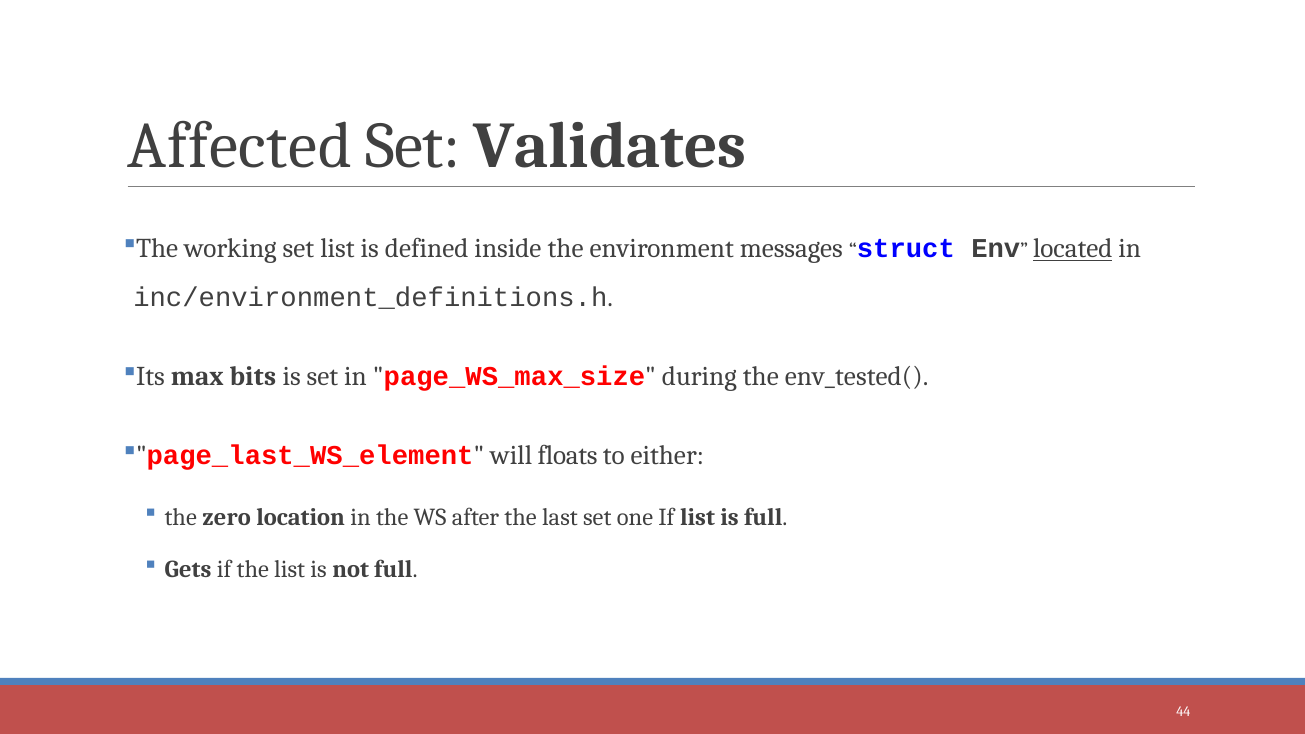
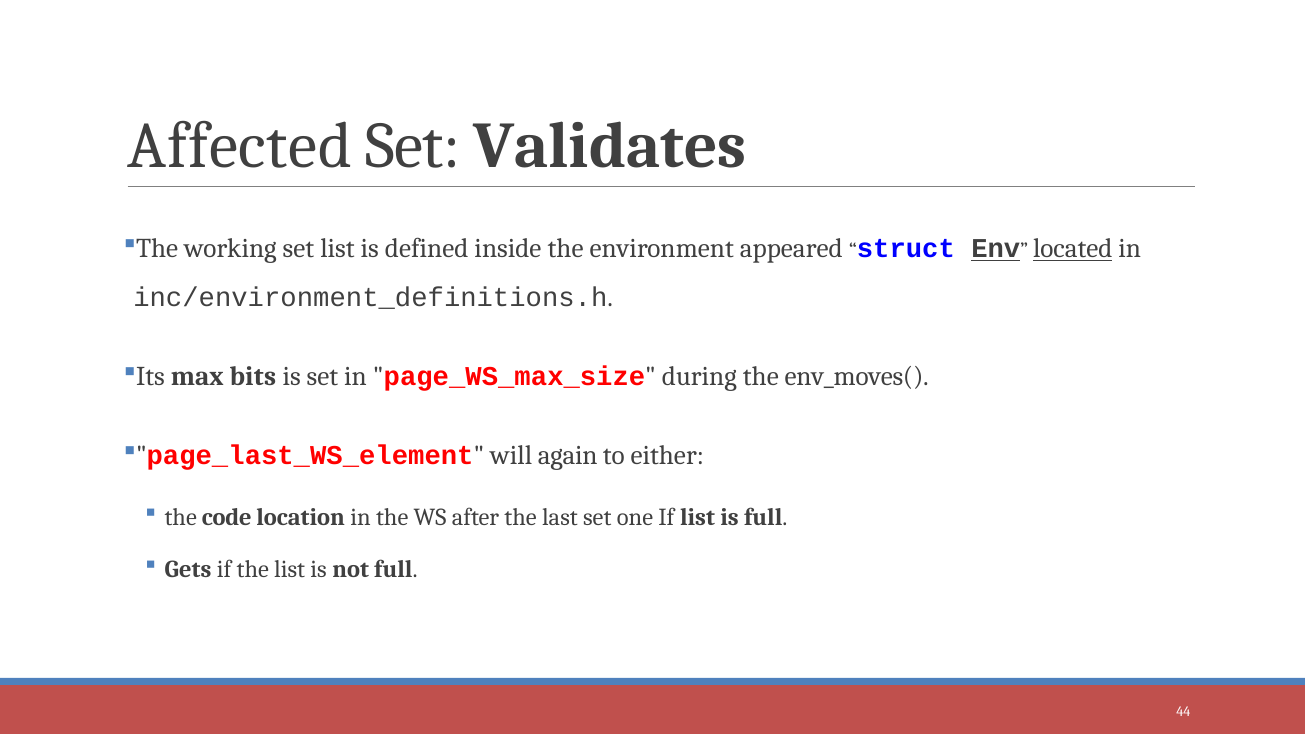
messages: messages -> appeared
Env underline: none -> present
env_tested(: env_tested( -> env_moves(
floats: floats -> again
zero: zero -> code
